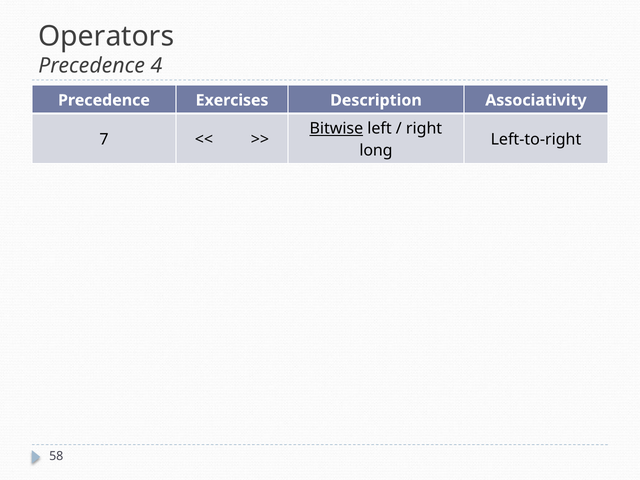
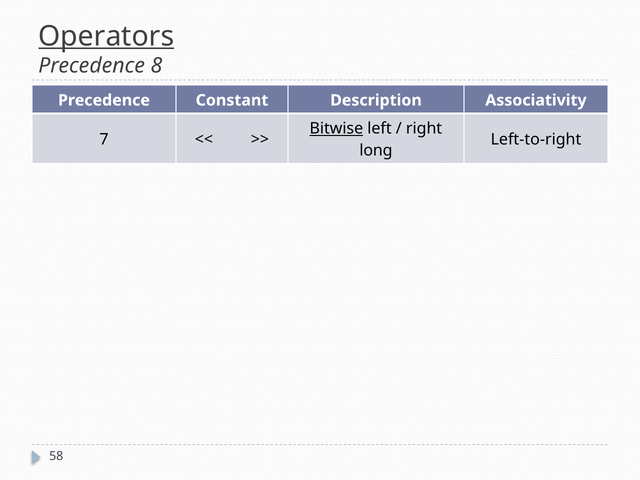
Operators underline: none -> present
4: 4 -> 8
Exercises: Exercises -> Constant
